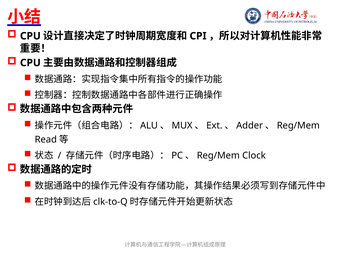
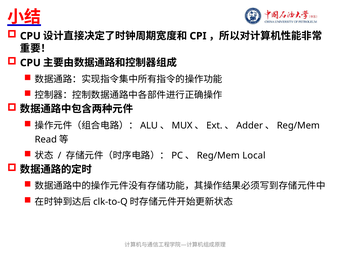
Clock: Clock -> Local
